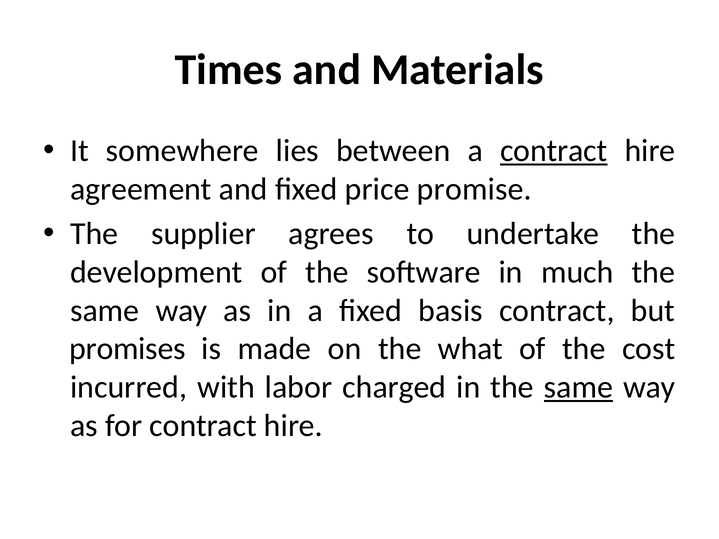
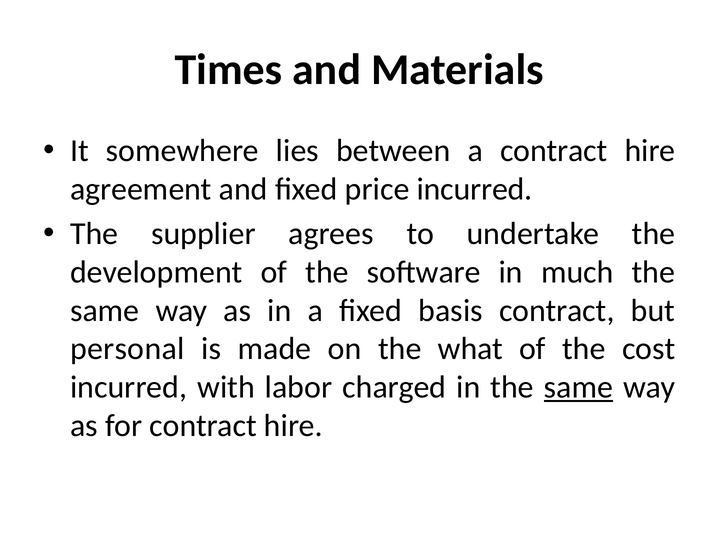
contract at (554, 151) underline: present -> none
price promise: promise -> incurred
promises: promises -> personal
